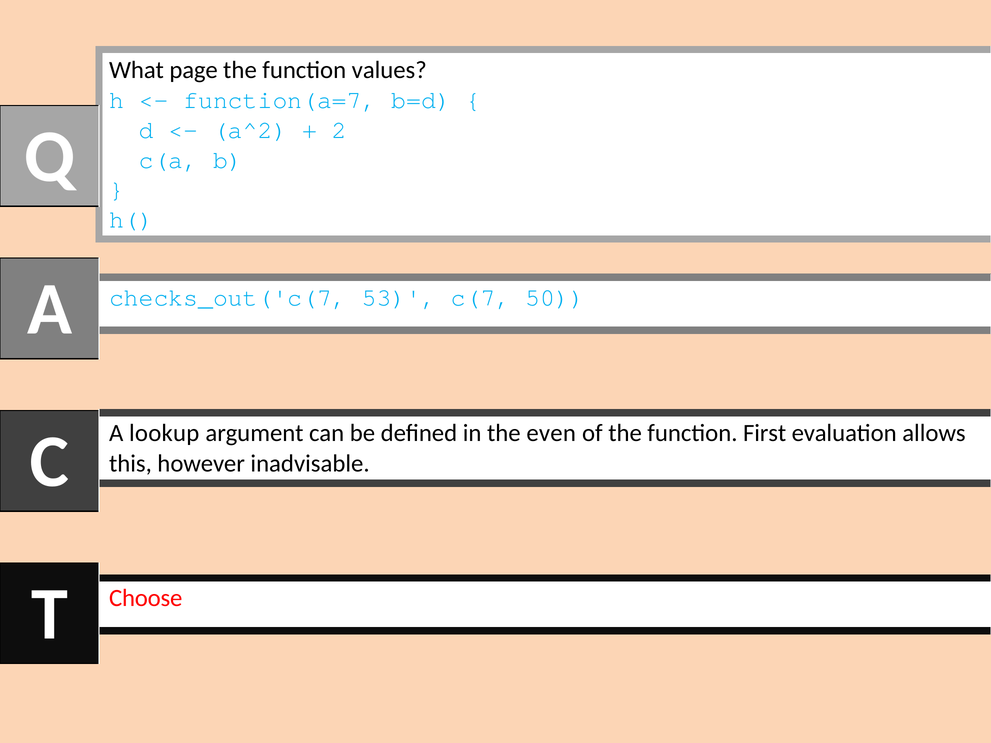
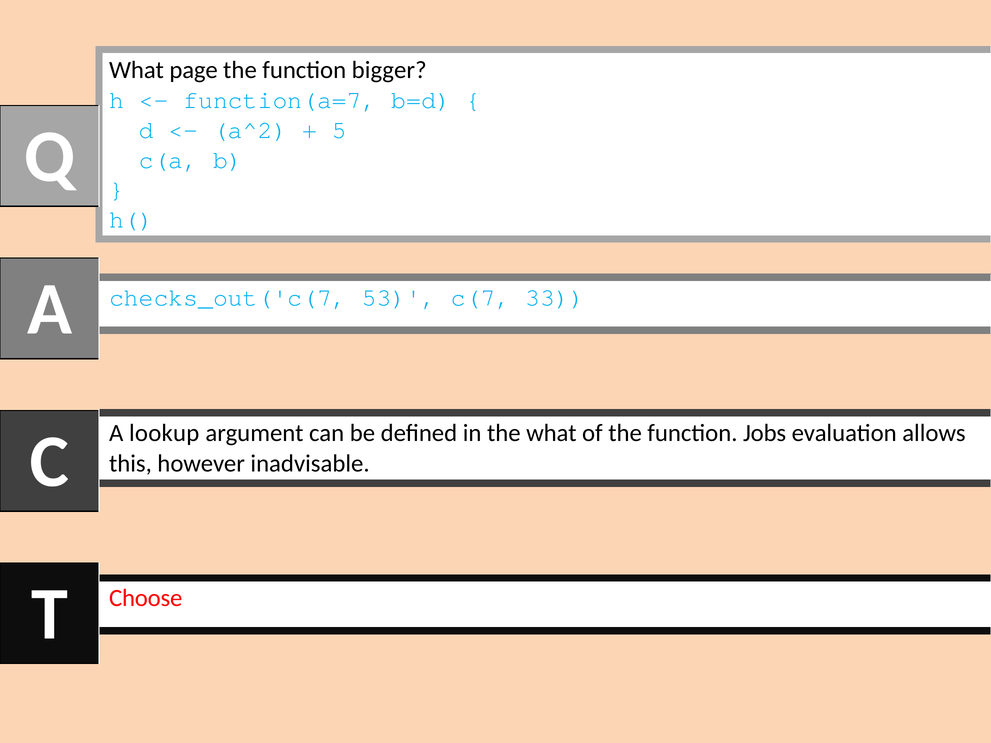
values: values -> bigger
2: 2 -> 5
50: 50 -> 33
the even: even -> what
First: First -> Jobs
